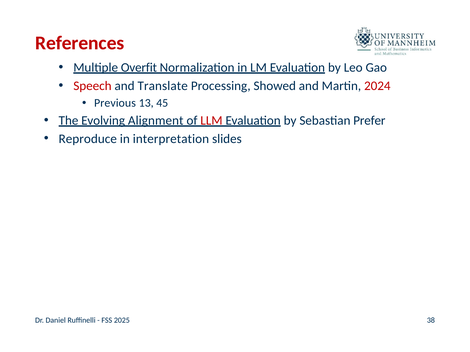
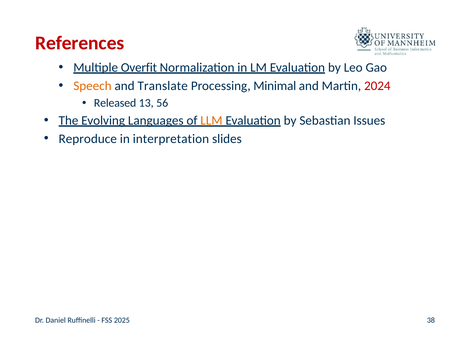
Speech colour: red -> orange
Showed: Showed -> Minimal
Previous: Previous -> Released
45: 45 -> 56
Alignment: Alignment -> Languages
LLM colour: red -> orange
Prefer: Prefer -> Issues
